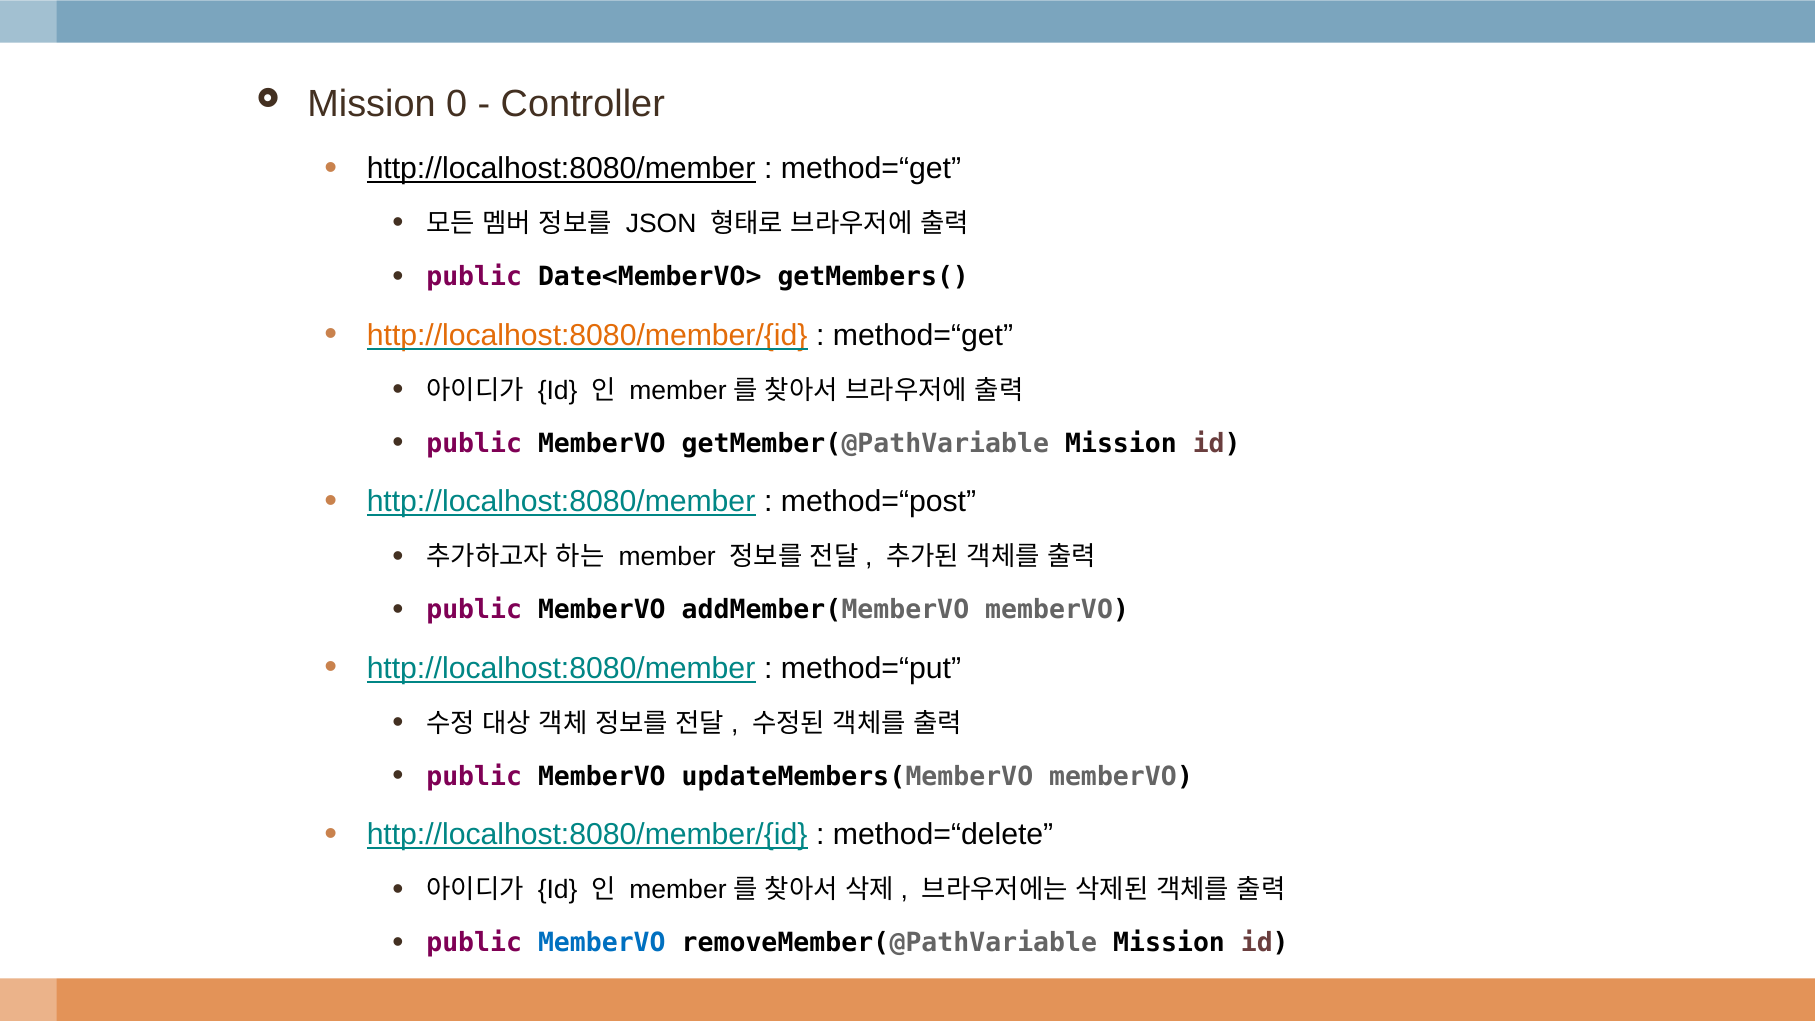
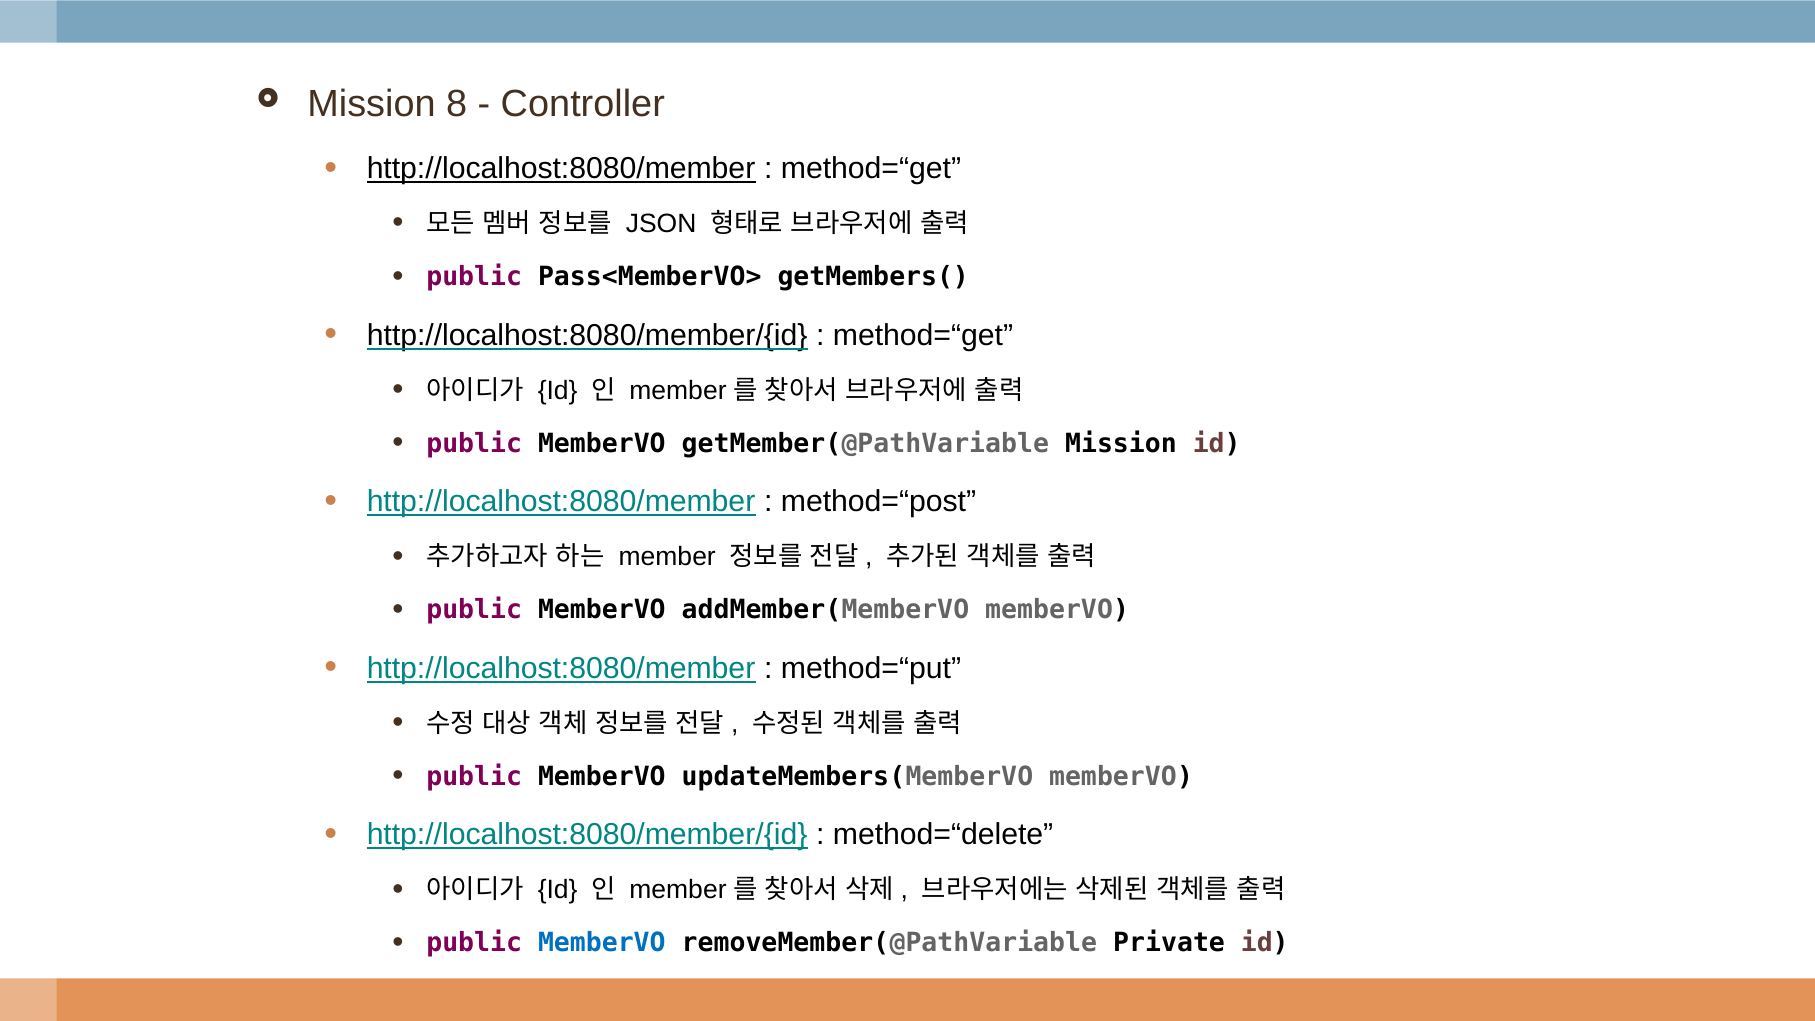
0: 0 -> 8
Date<MemberVO>: Date<MemberVO> -> Pass<MemberVO>
http://localhost:8080/member/{id at (587, 335) colour: orange -> black
removeMember(@PathVariable Mission: Mission -> Private
